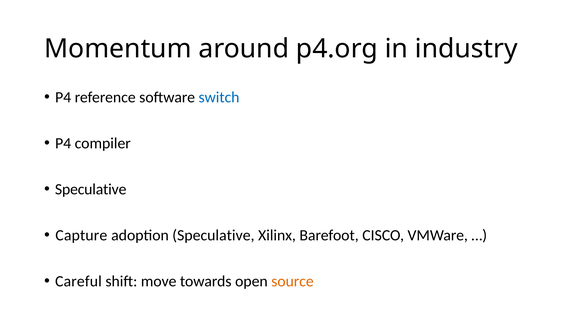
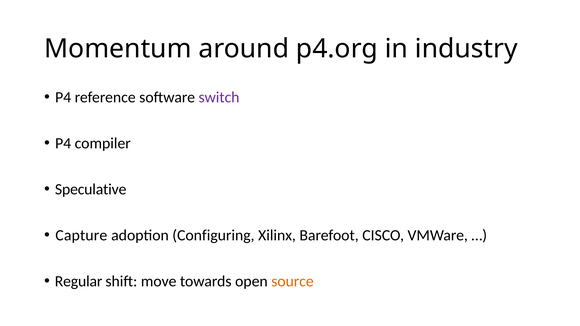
switch colour: blue -> purple
adoption Speculative: Speculative -> Configuring
Careful: Careful -> Regular
